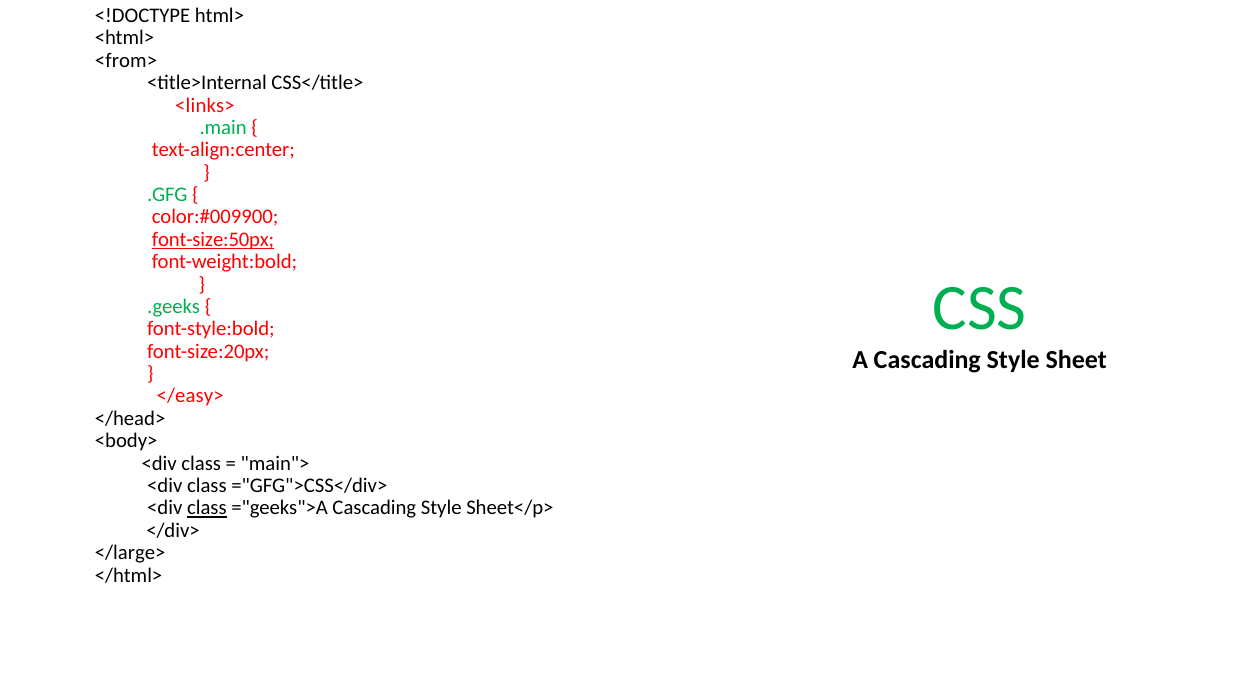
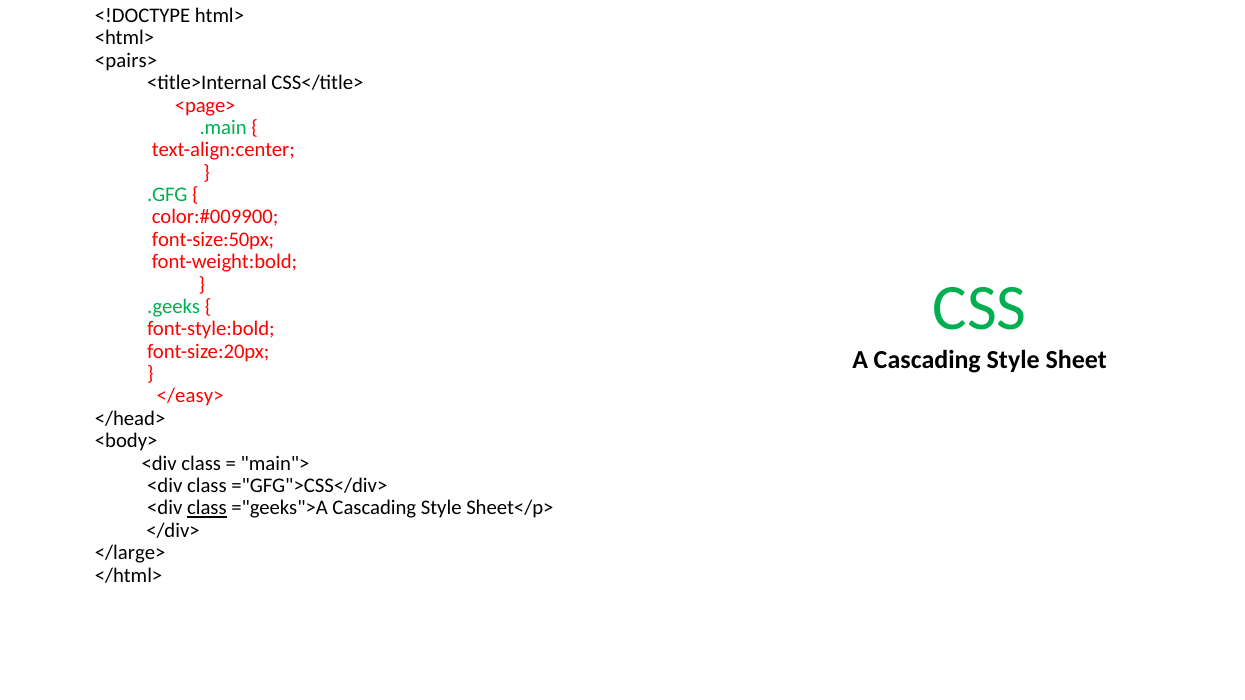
<from>: <from> -> <pairs>
<links>: <links> -> <page>
font-size:50px underline: present -> none
